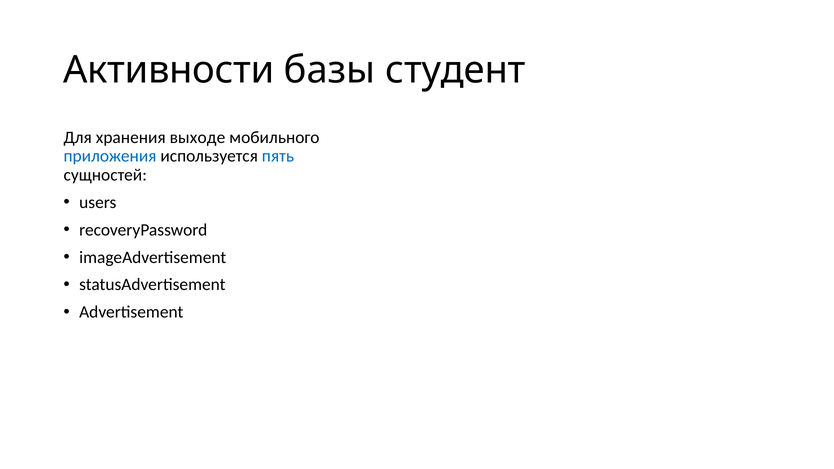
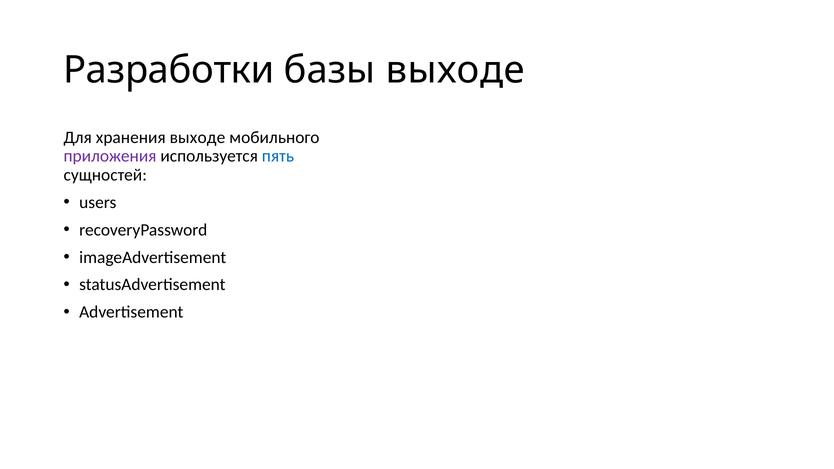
Активности: Активности -> Разработки
базы студент: студент -> выходе
приложения colour: blue -> purple
